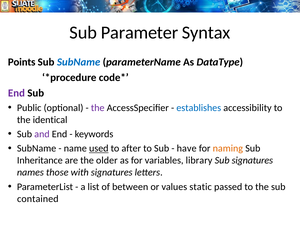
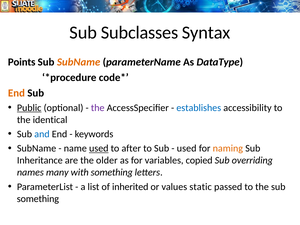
Parameter: Parameter -> Subclasses
SubName at (79, 62) colour: blue -> orange
End at (16, 93) colour: purple -> orange
Public underline: none -> present
and colour: purple -> blue
have at (187, 148): have -> used
library: library -> copied
Sub signatures: signatures -> overriding
those: those -> many
with signatures: signatures -> something
between: between -> inherited
contained at (38, 199): contained -> something
